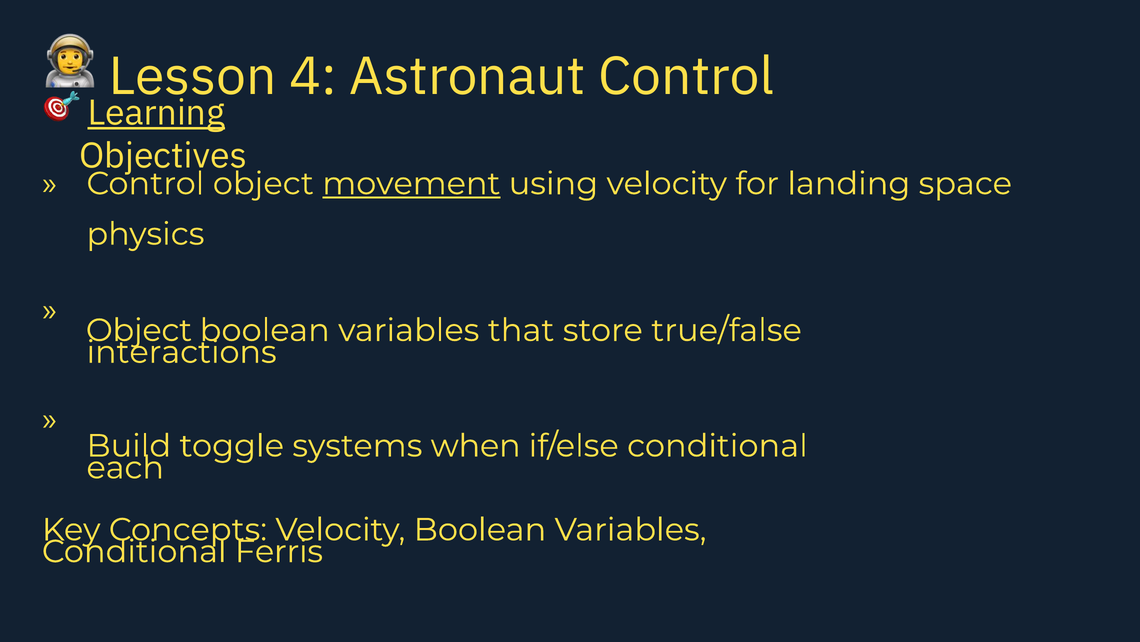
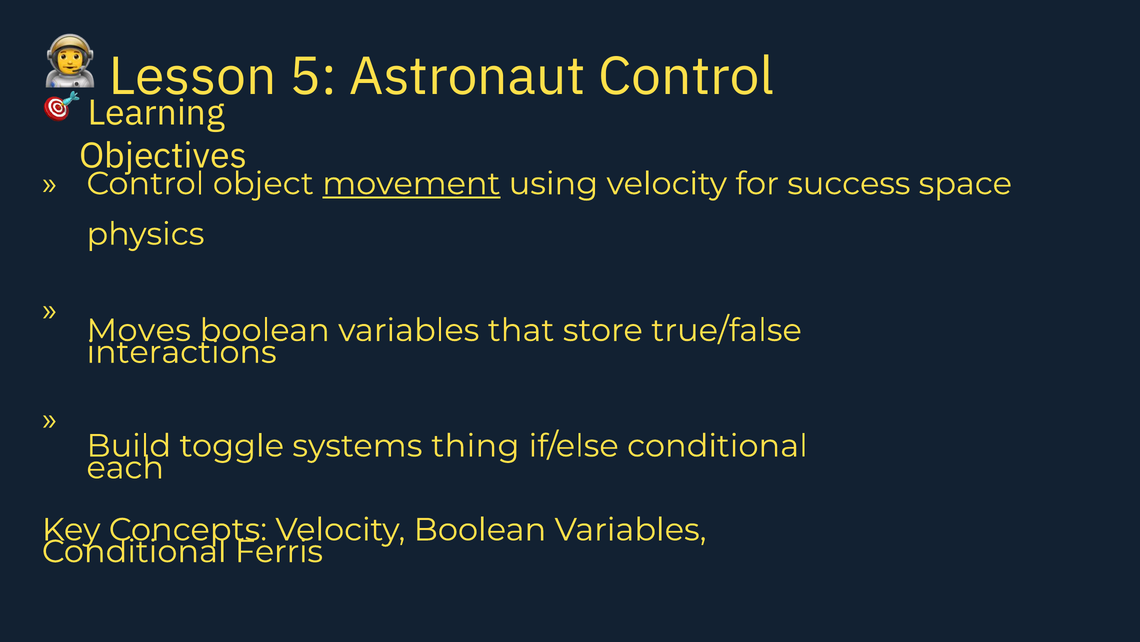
4: 4 -> 5
Learning underline: present -> none
landing: landing -> success
Object at (139, 330): Object -> Moves
when: when -> thing
